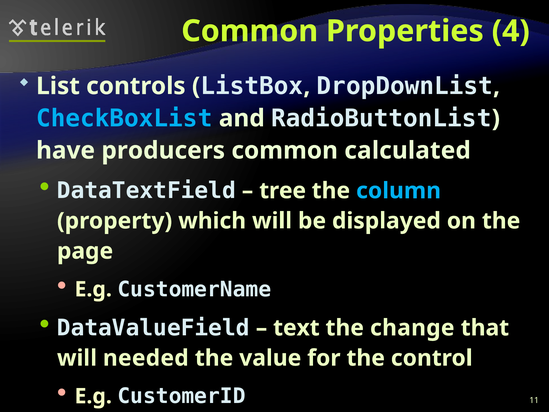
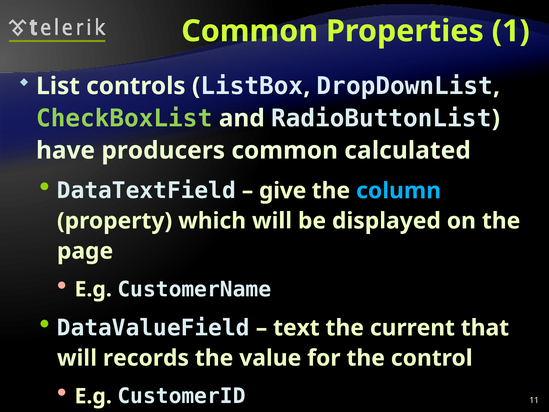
4: 4 -> 1
CheckBoxList colour: light blue -> light green
tree: tree -> give
change: change -> current
needed: needed -> records
